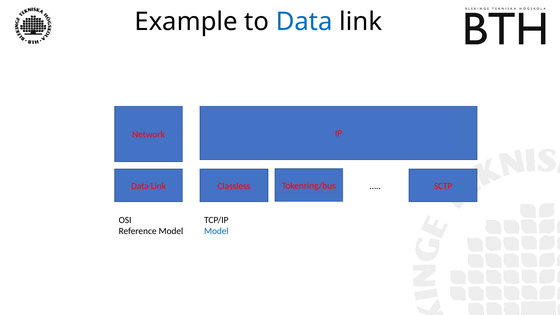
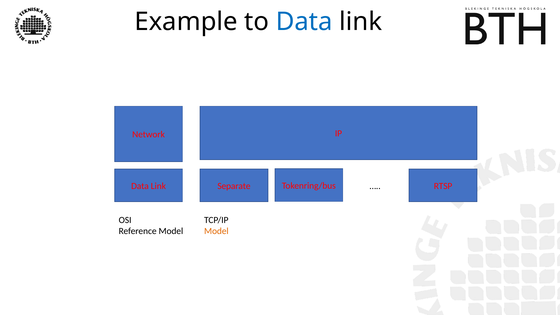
SCTP: SCTP -> RTSP
Classless: Classless -> Separate
Model at (216, 231) colour: blue -> orange
